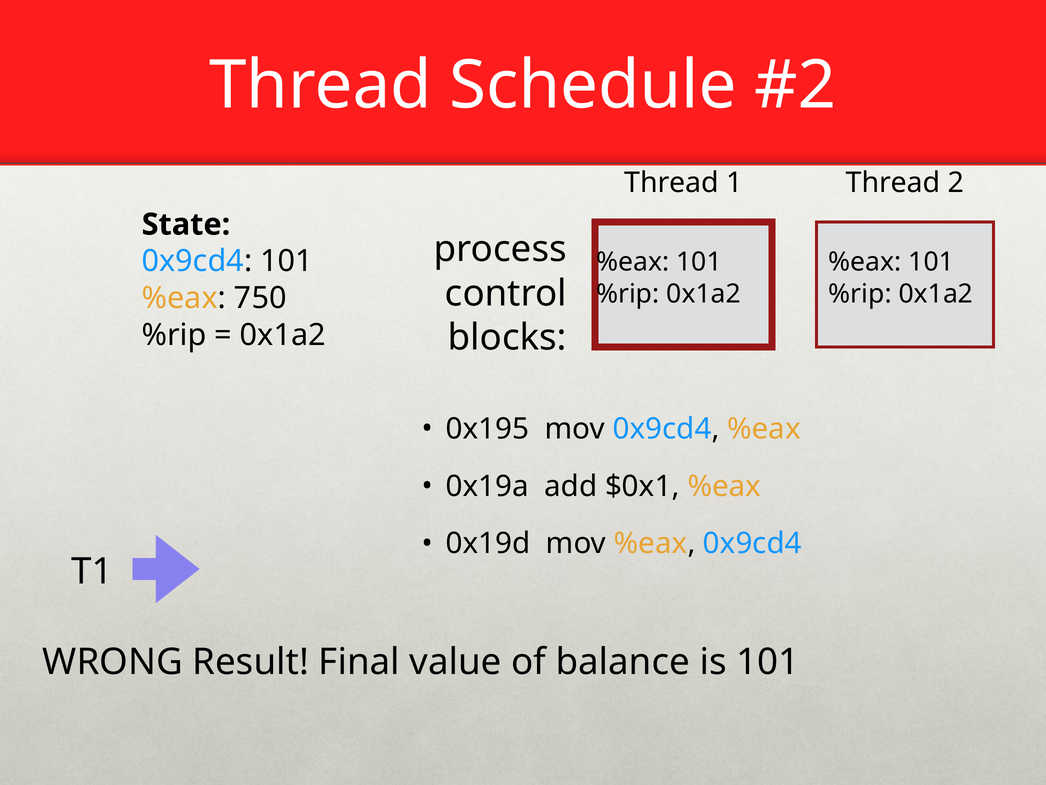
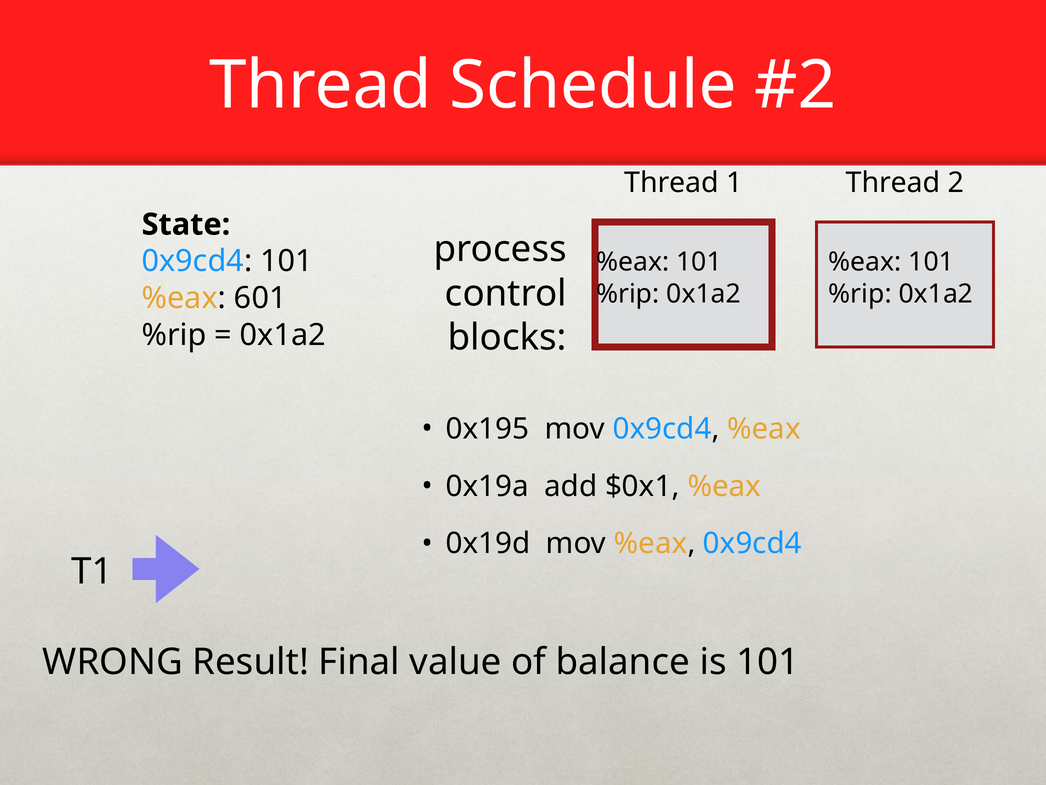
750: 750 -> 601
